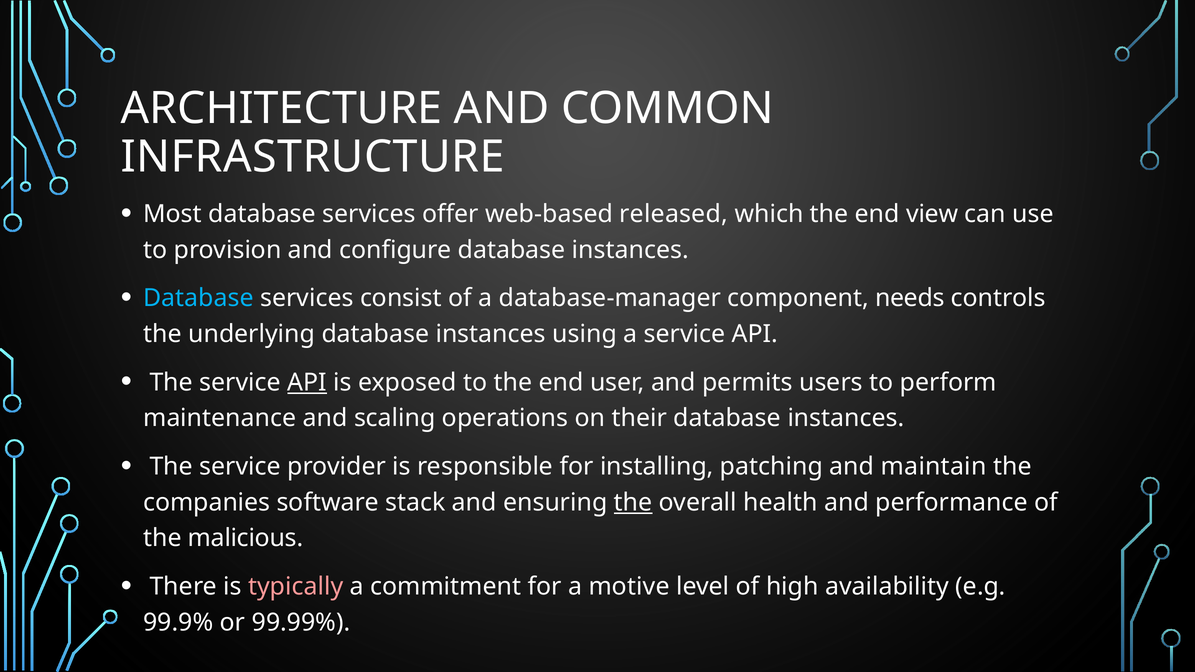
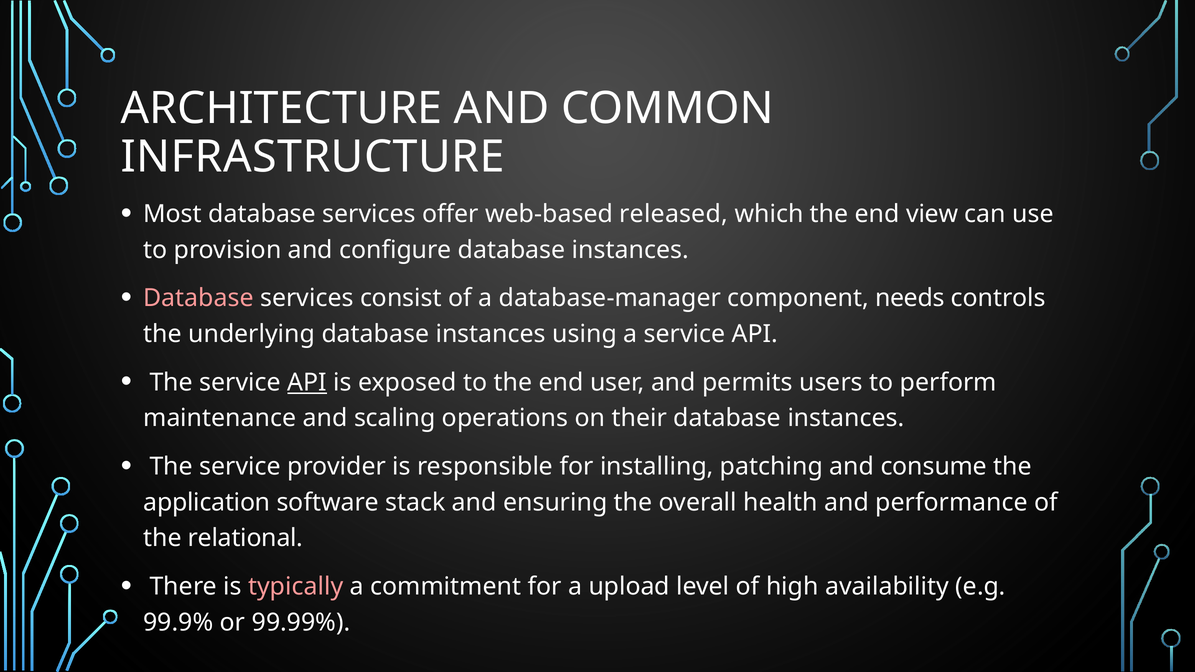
Database at (198, 298) colour: light blue -> pink
maintain: maintain -> consume
companies: companies -> application
the at (633, 502) underline: present -> none
malicious: malicious -> relational
motive: motive -> upload
